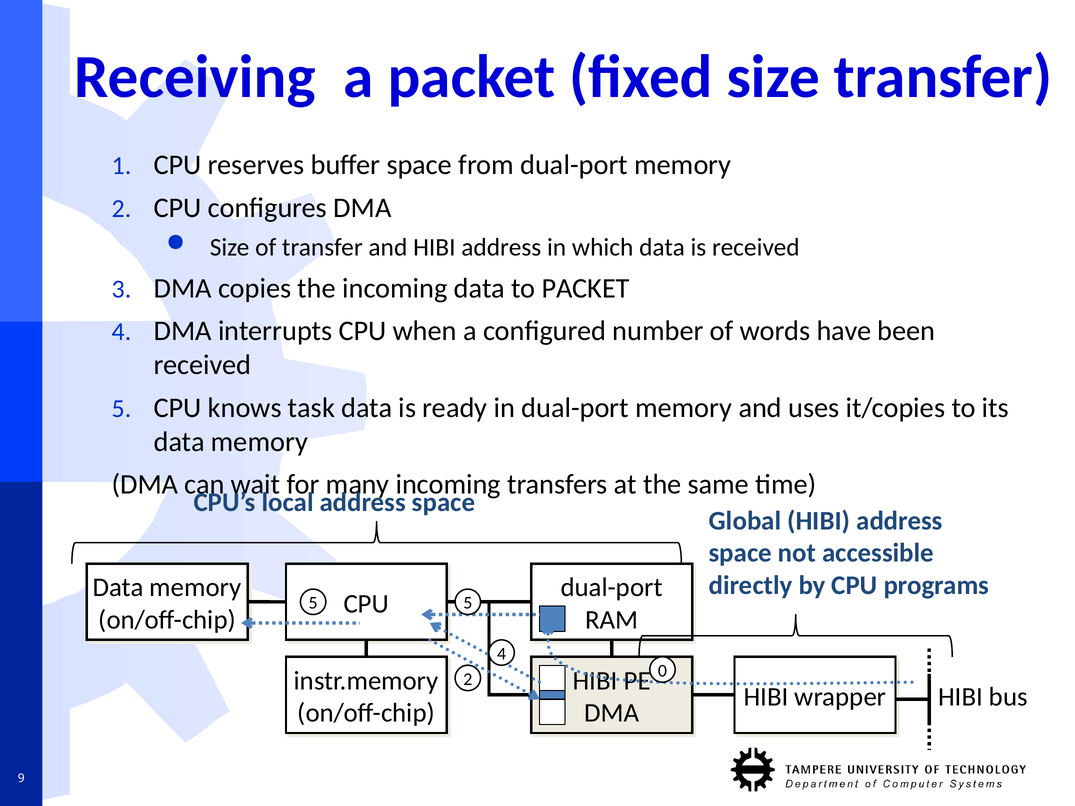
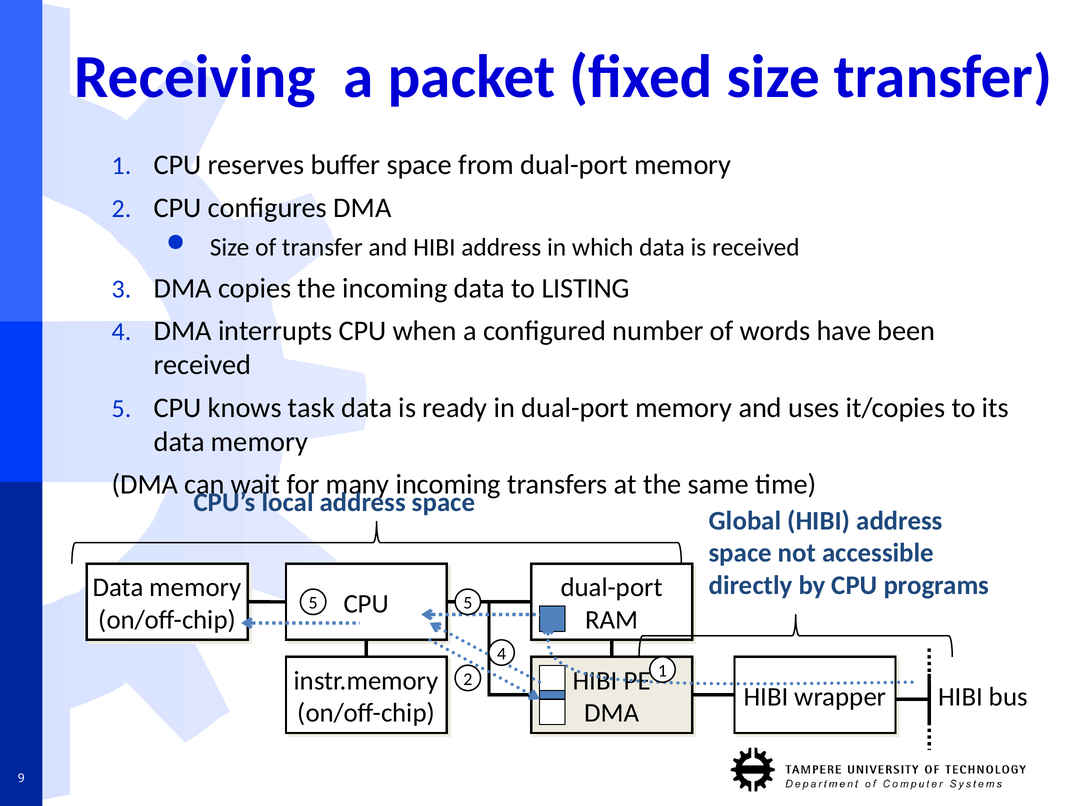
to PACKET: PACKET -> LISTING
2 0: 0 -> 1
